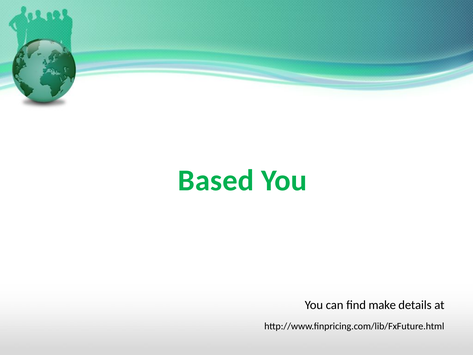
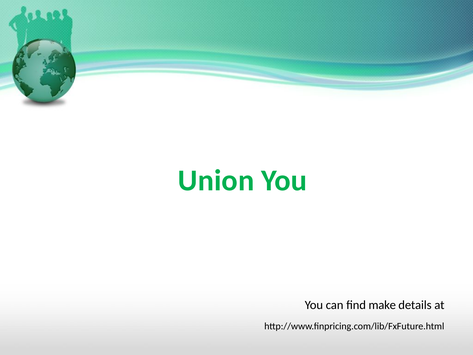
Based: Based -> Union
